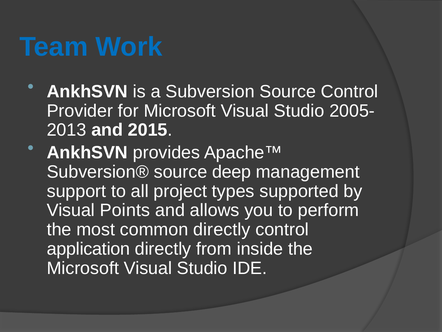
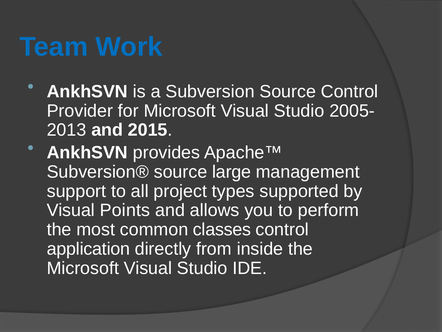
deep: deep -> large
common directly: directly -> classes
